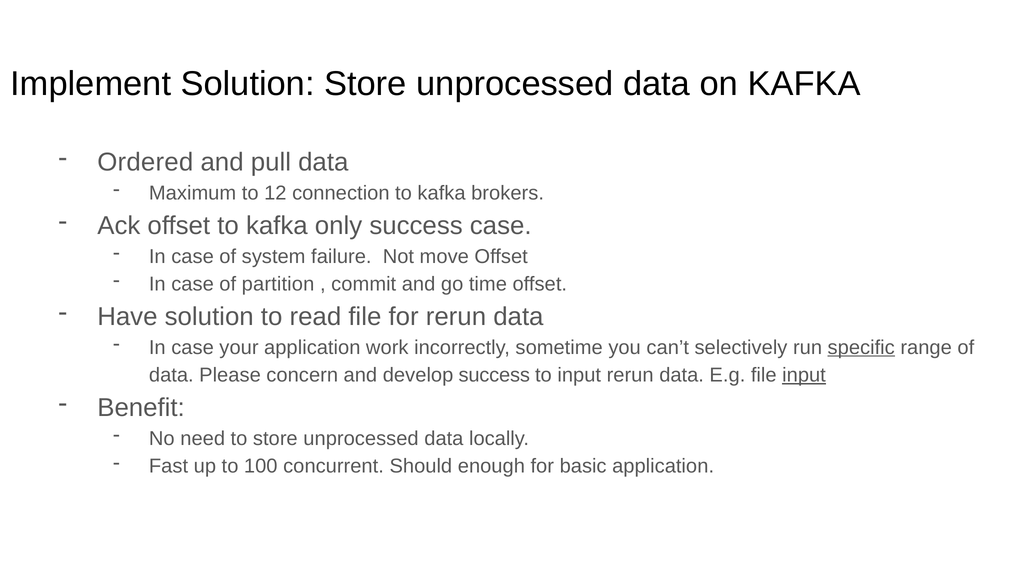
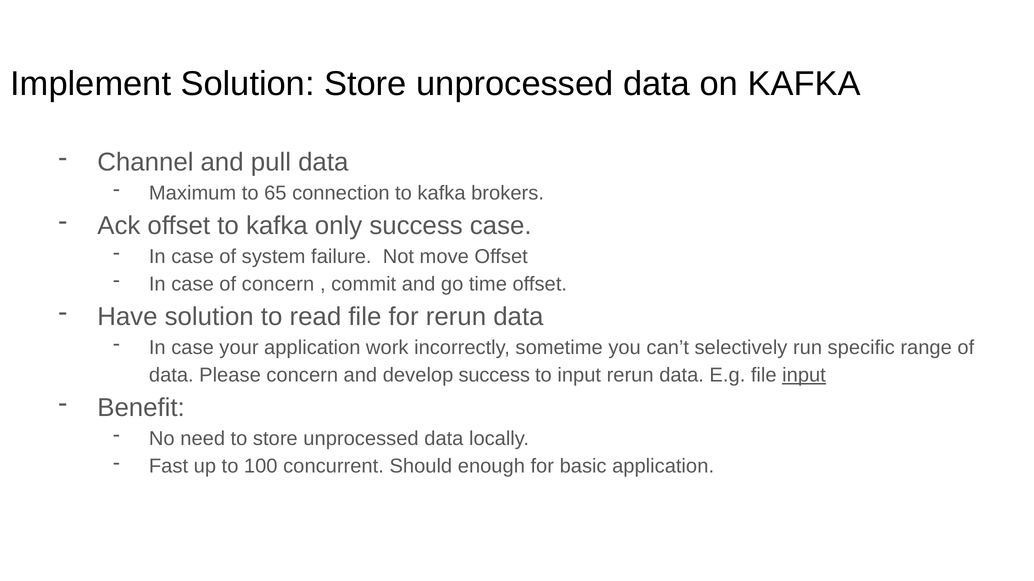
Ordered: Ordered -> Channel
12: 12 -> 65
of partition: partition -> concern
specific underline: present -> none
